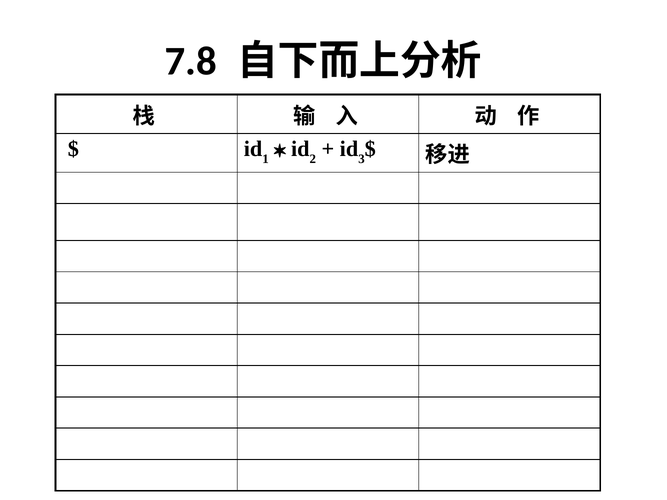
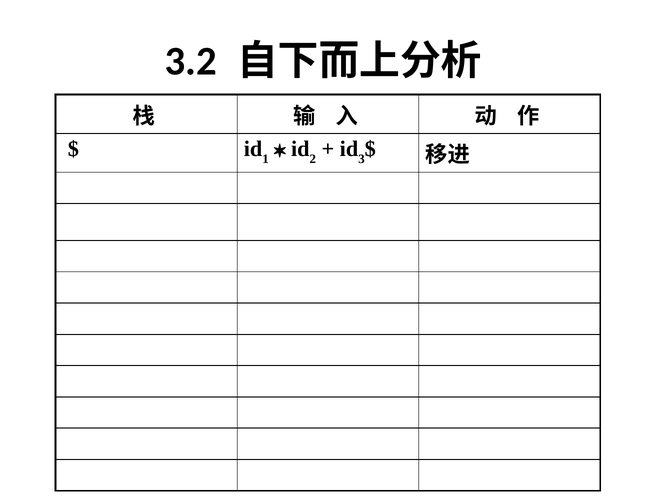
7.8: 7.8 -> 3.2
